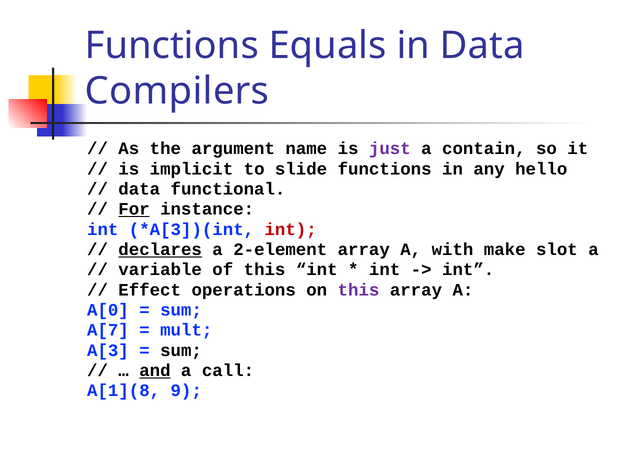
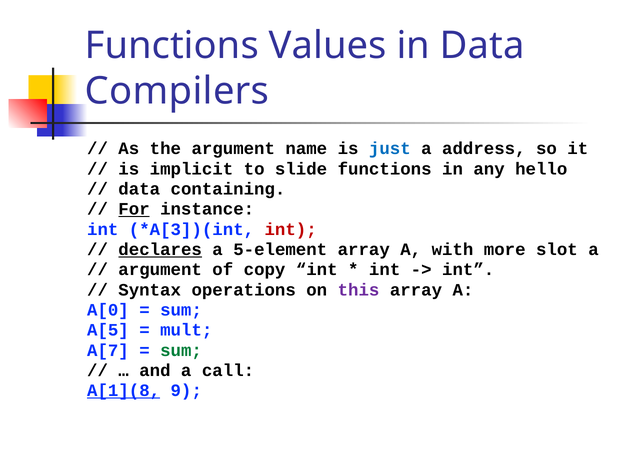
Equals: Equals -> Values
just colour: purple -> blue
contain: contain -> address
functional: functional -> containing
2-element: 2-element -> 5-element
make: make -> more
variable at (160, 270): variable -> argument
of this: this -> copy
Effect: Effect -> Syntax
A[7: A[7 -> A[5
A[3: A[3 -> A[7
sum at (181, 350) colour: black -> green
and underline: present -> none
A[1](8 underline: none -> present
